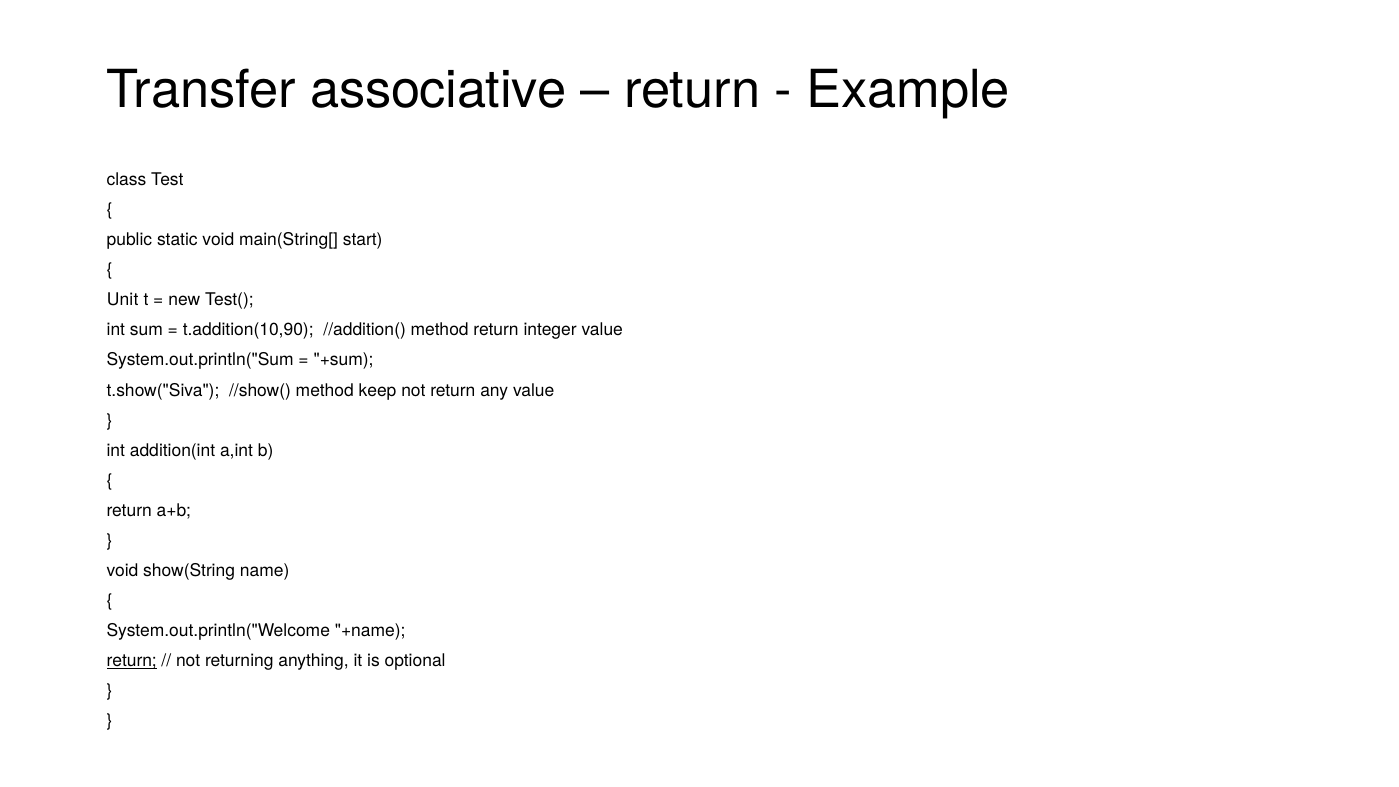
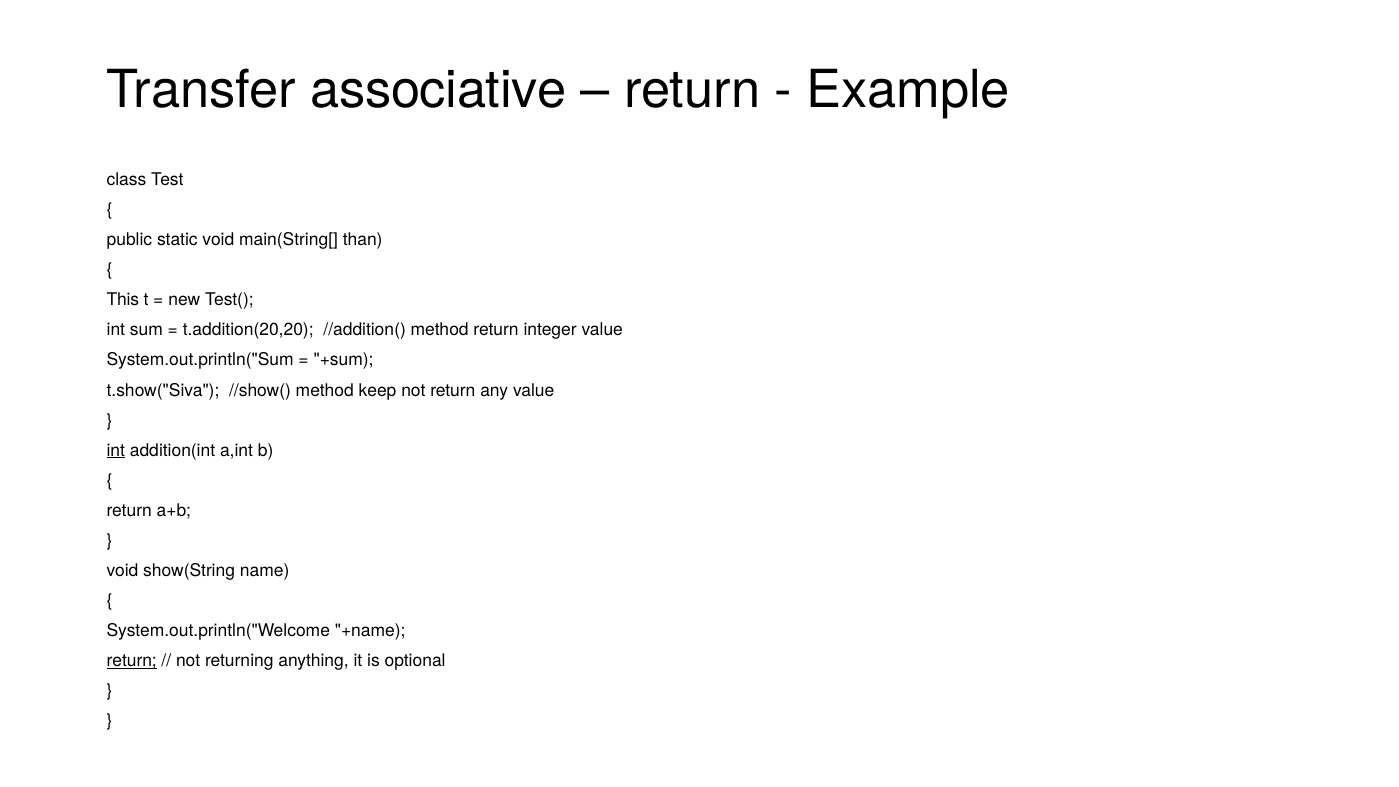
start: start -> than
Unit: Unit -> This
t.addition(10,90: t.addition(10,90 -> t.addition(20,20
int at (116, 450) underline: none -> present
